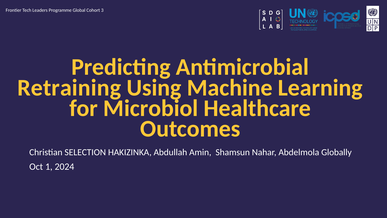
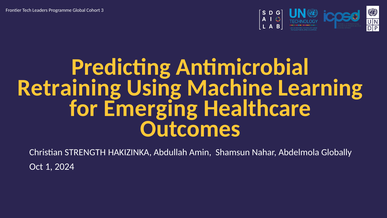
Microbiol: Microbiol -> Emerging
SELECTION: SELECTION -> STRENGTH
